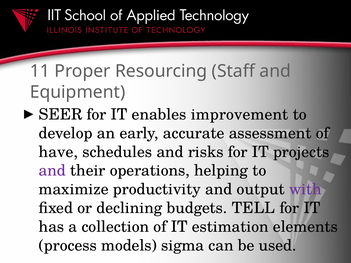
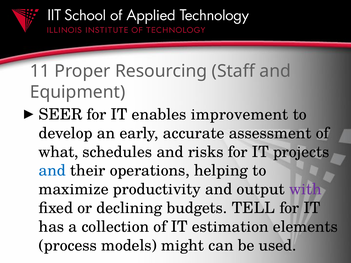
have: have -> what
and at (52, 171) colour: purple -> blue
sigma: sigma -> might
